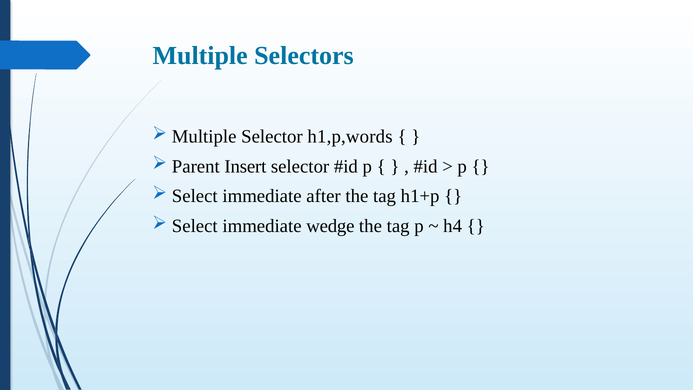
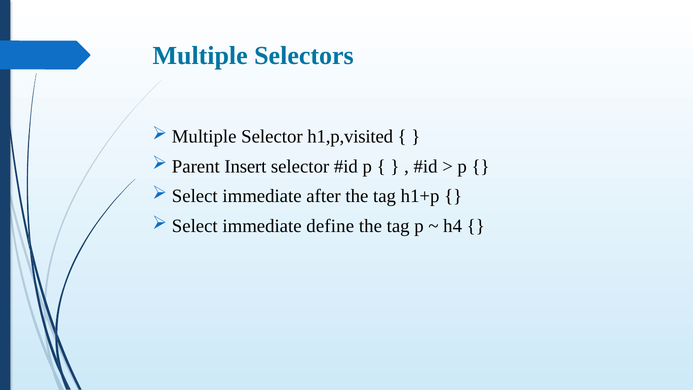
h1,p,words: h1,p,words -> h1,p,visited
wedge: wedge -> define
